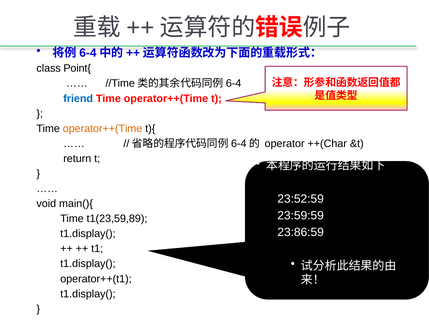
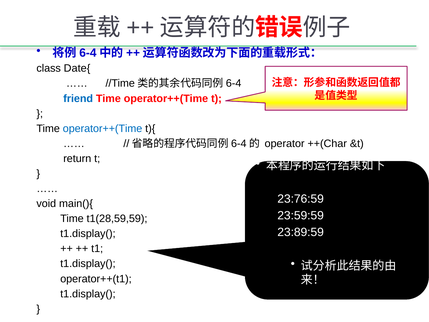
Point{: Point{ -> Date{
operator++(Time at (103, 128) colour: orange -> blue
23:52:59: 23:52:59 -> 23:76:59
t1(23,59,89: t1(23,59,89 -> t1(28,59,59
23:86:59: 23:86:59 -> 23:89:59
